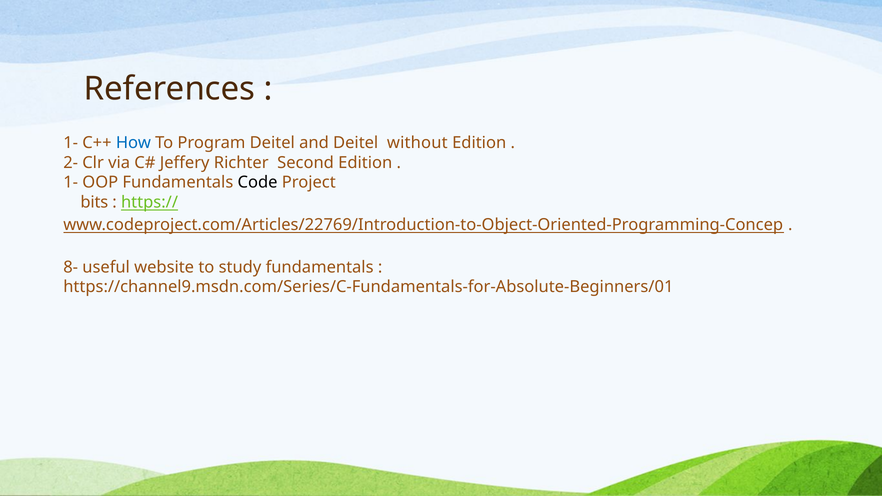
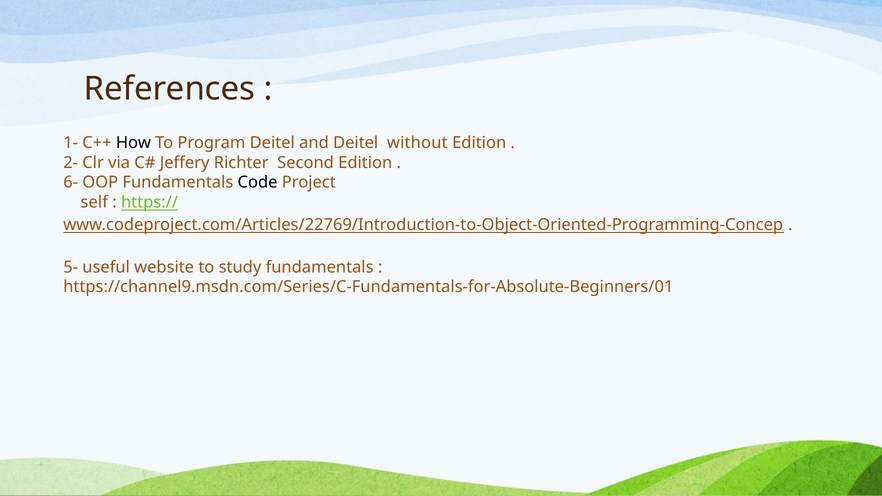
How colour: blue -> black
1- at (71, 183): 1- -> 6-
bits: bits -> self
8-: 8- -> 5-
